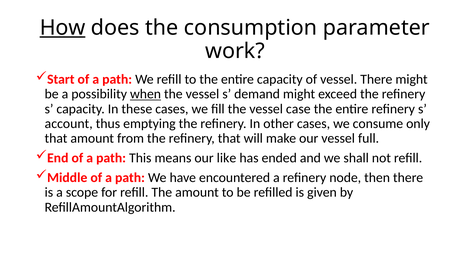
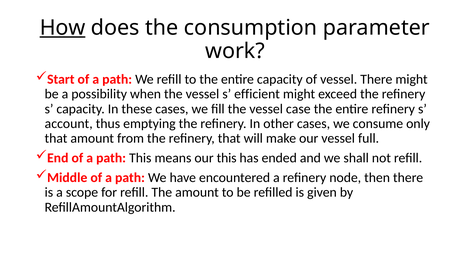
when underline: present -> none
demand: demand -> efficient
our like: like -> this
